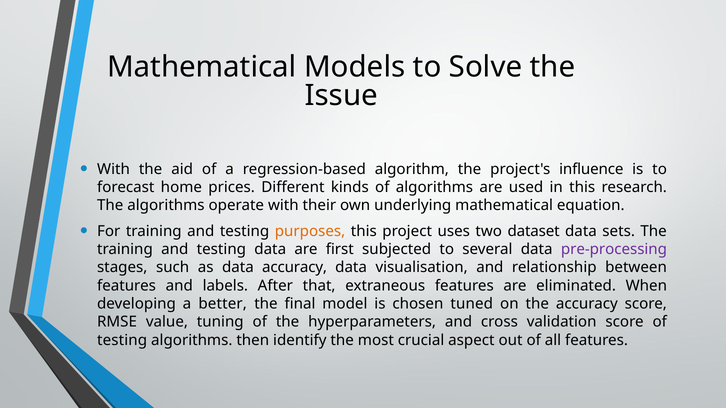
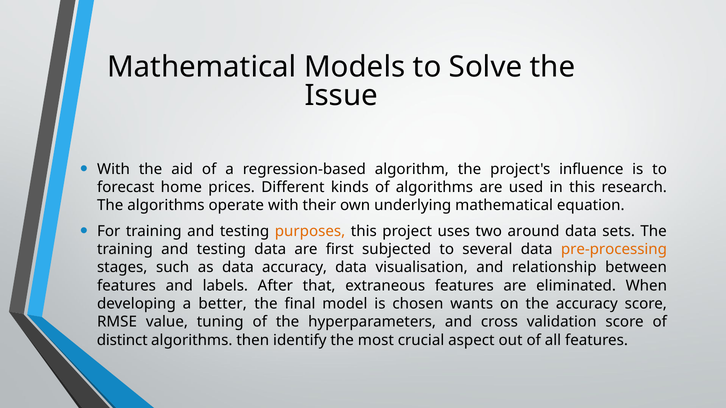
dataset: dataset -> around
pre-processing colour: purple -> orange
tuned: tuned -> wants
testing at (122, 340): testing -> distinct
